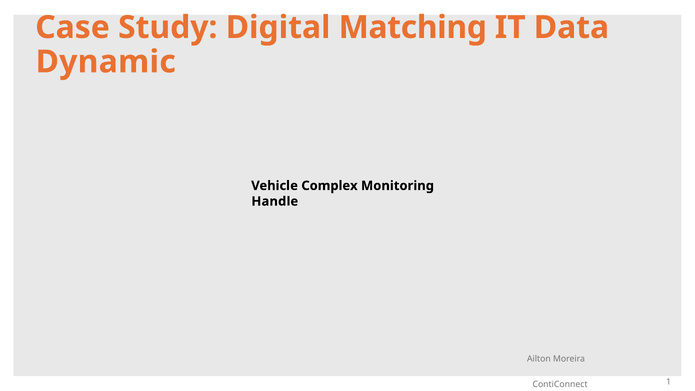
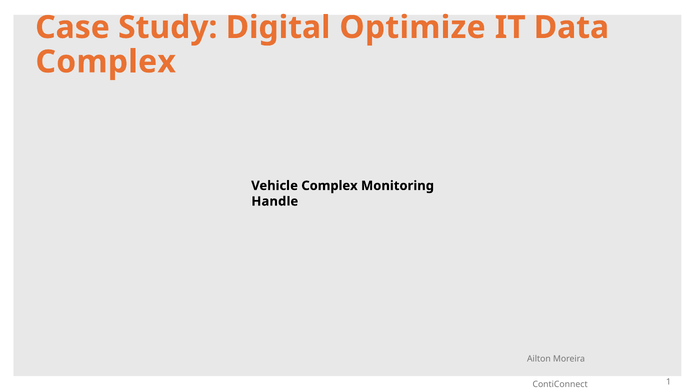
Matching: Matching -> Optimize
Dynamic at (106, 62): Dynamic -> Complex
